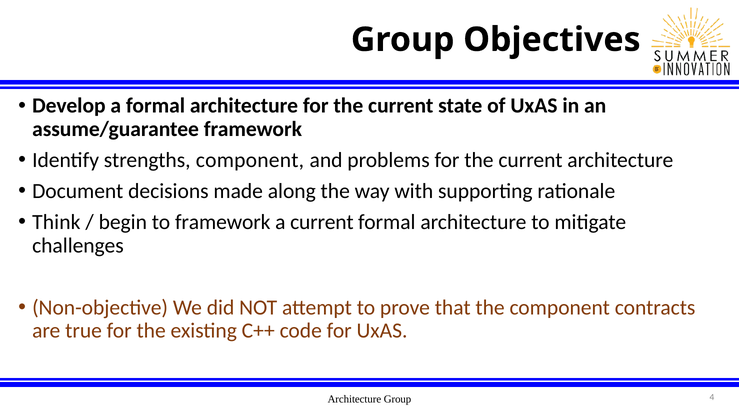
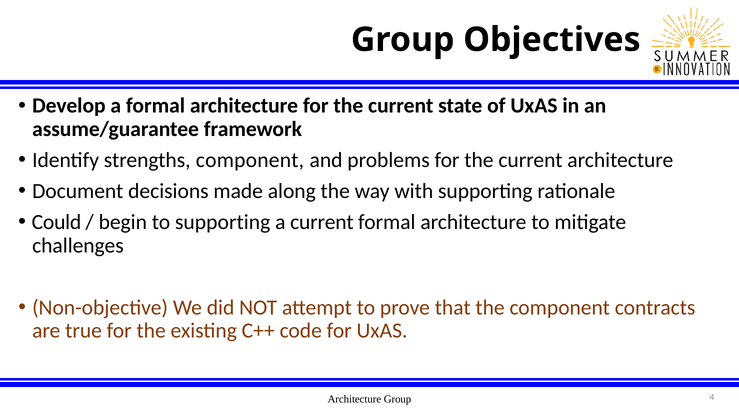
Think: Think -> Could
to framework: framework -> supporting
